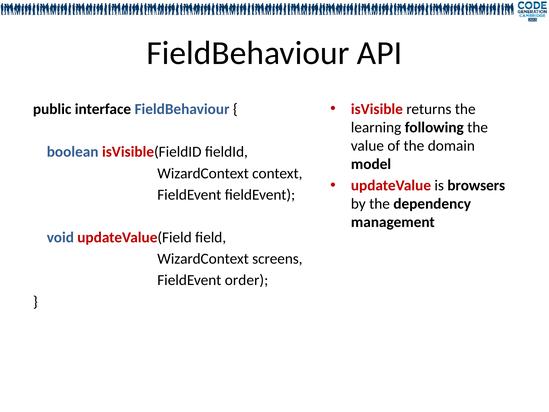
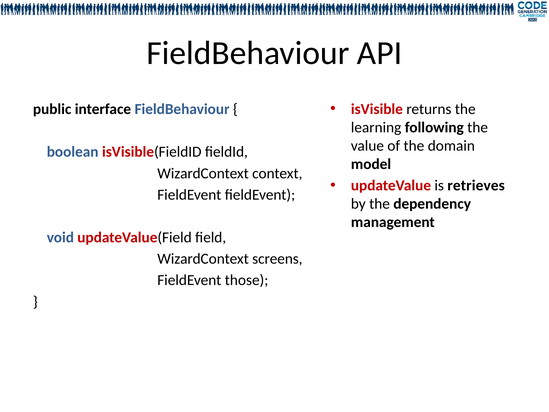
browsers: browsers -> retrieves
order: order -> those
